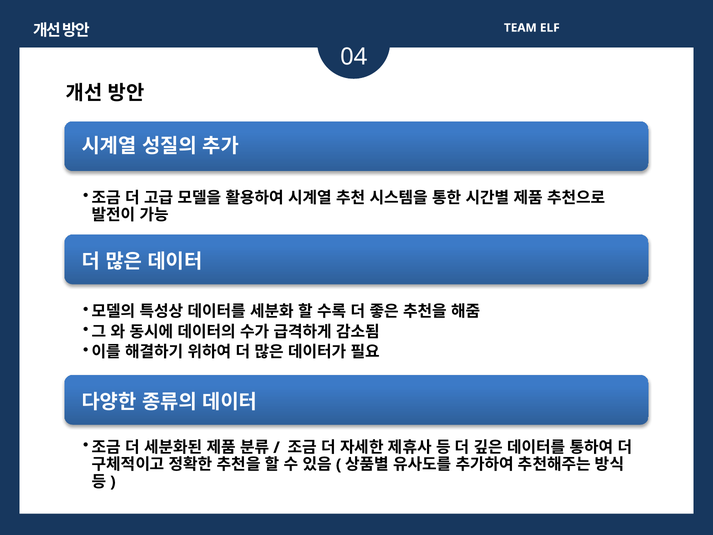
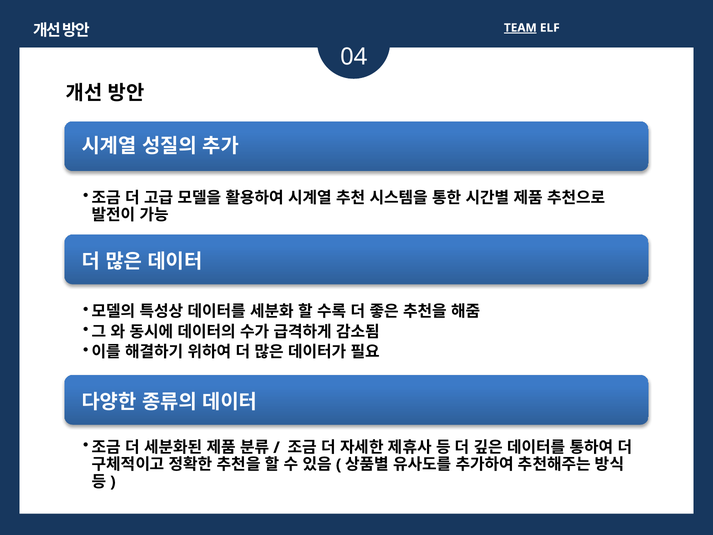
TEAM underline: none -> present
